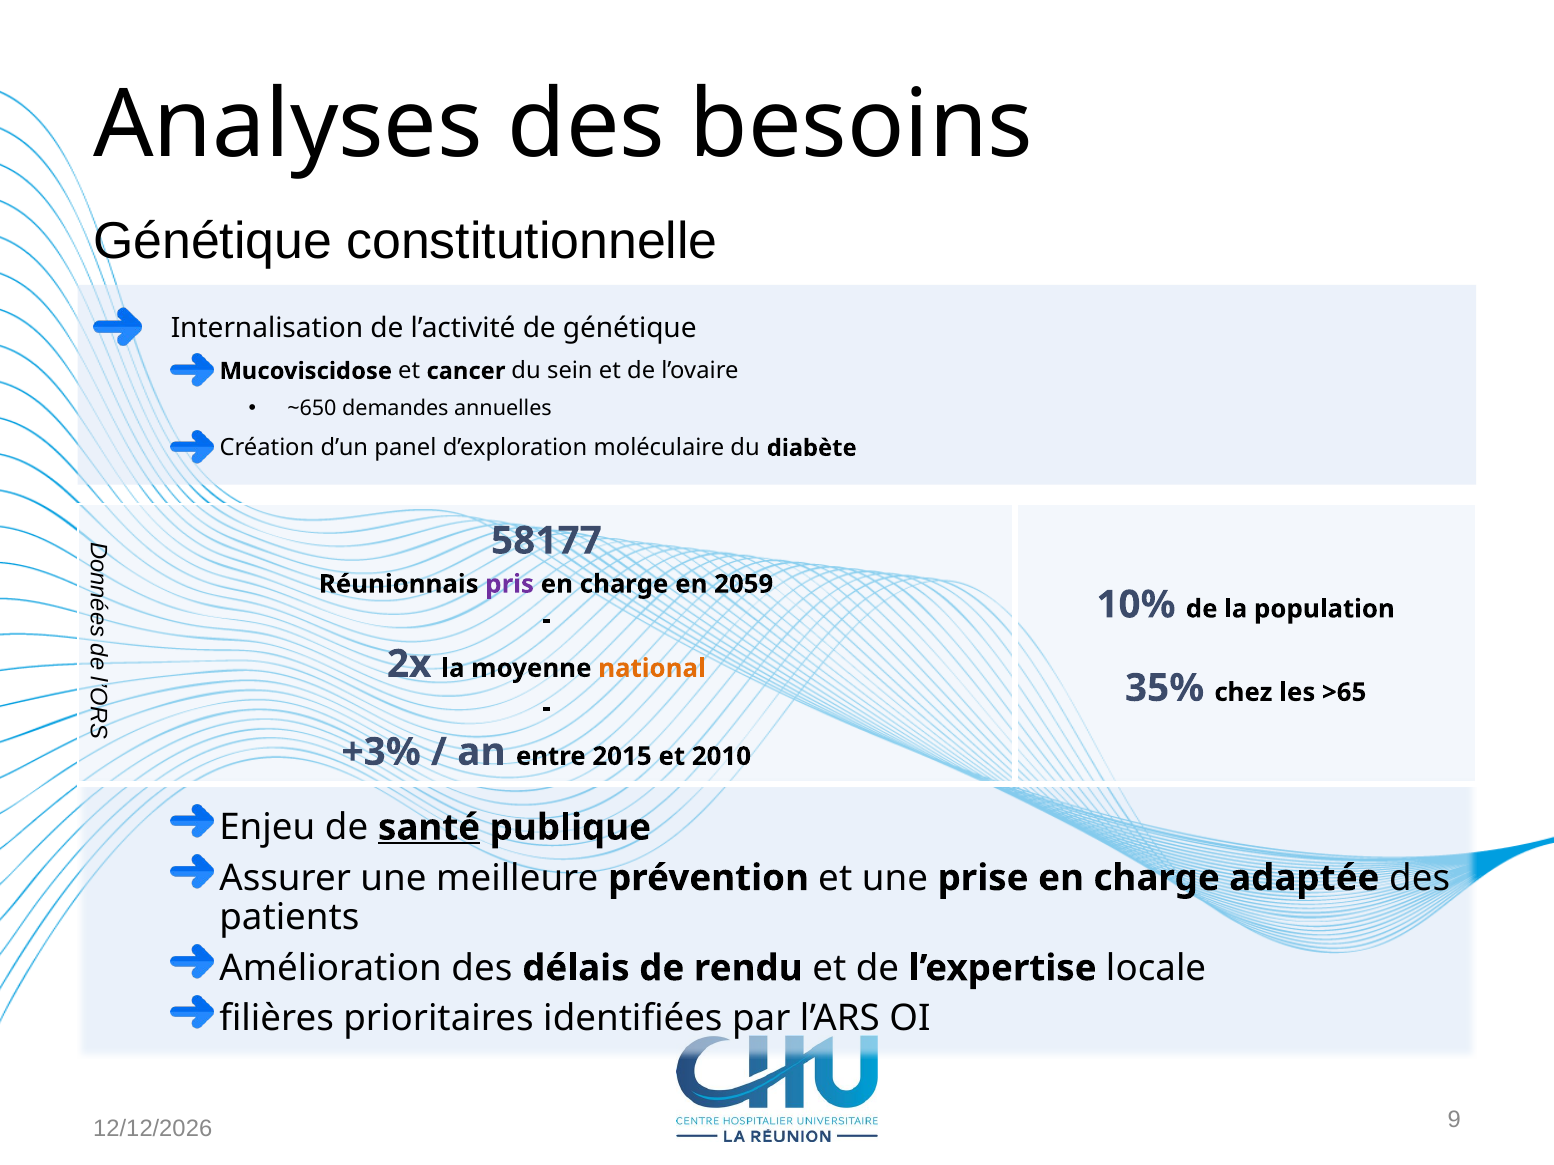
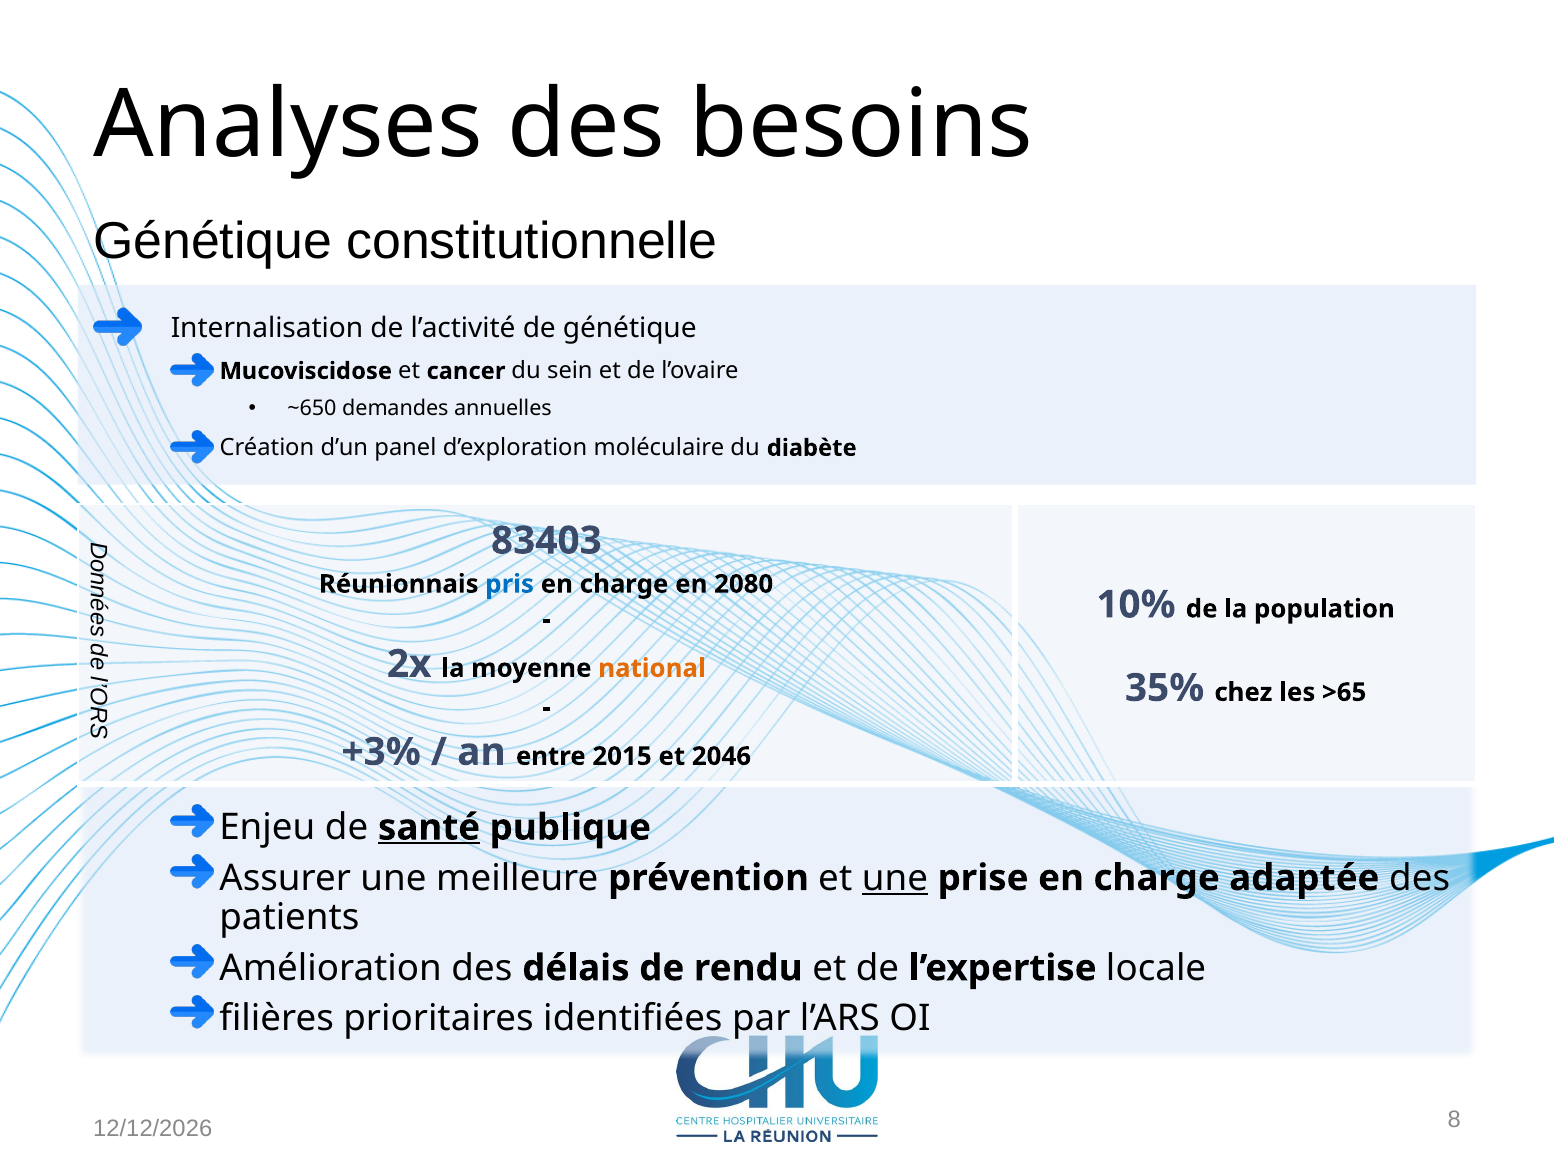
58177: 58177 -> 83403
pris colour: purple -> blue
2059: 2059 -> 2080
2010: 2010 -> 2046
une at (895, 878) underline: none -> present
9: 9 -> 8
